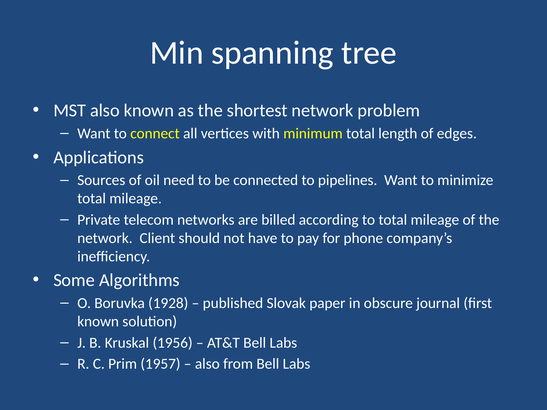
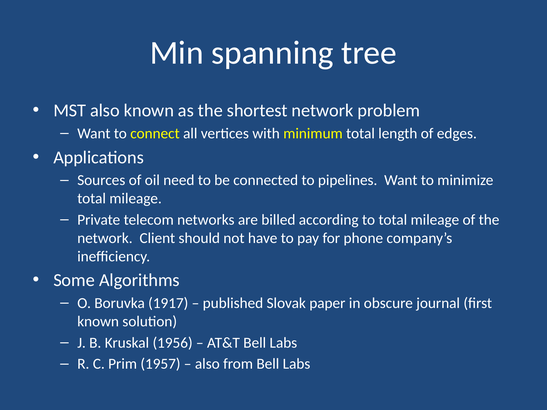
1928: 1928 -> 1917
